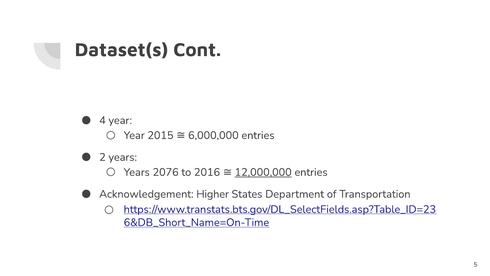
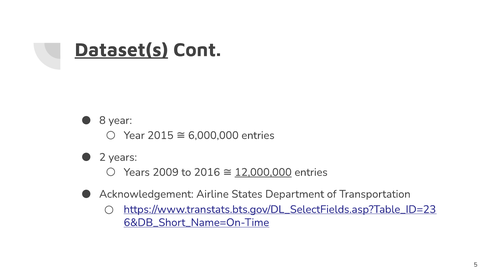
Dataset(s underline: none -> present
4: 4 -> 8
2076: 2076 -> 2009
Higher: Higher -> Airline
